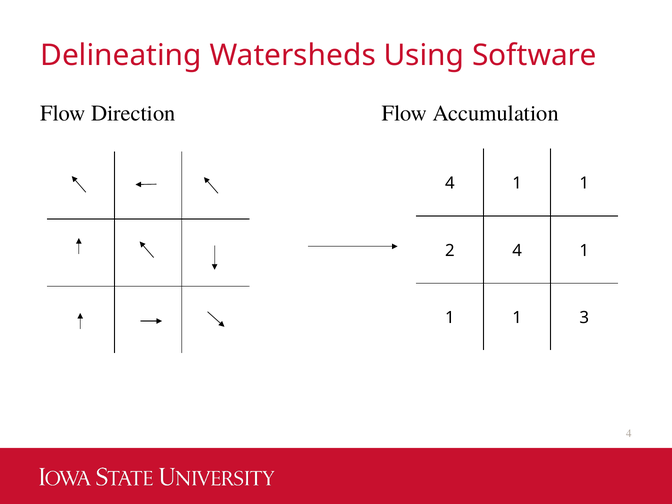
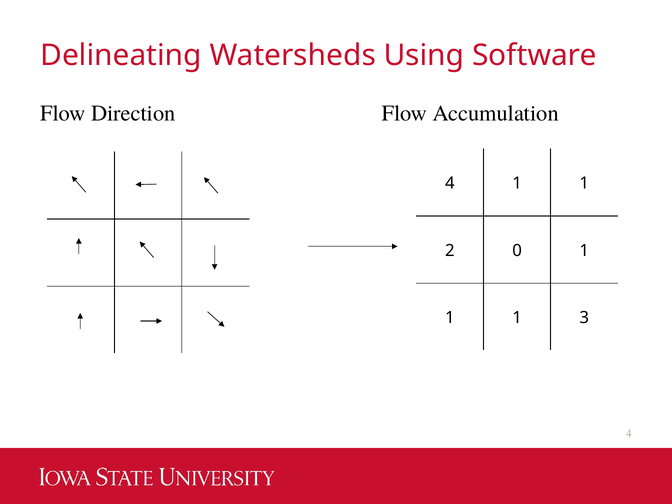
2 4: 4 -> 0
